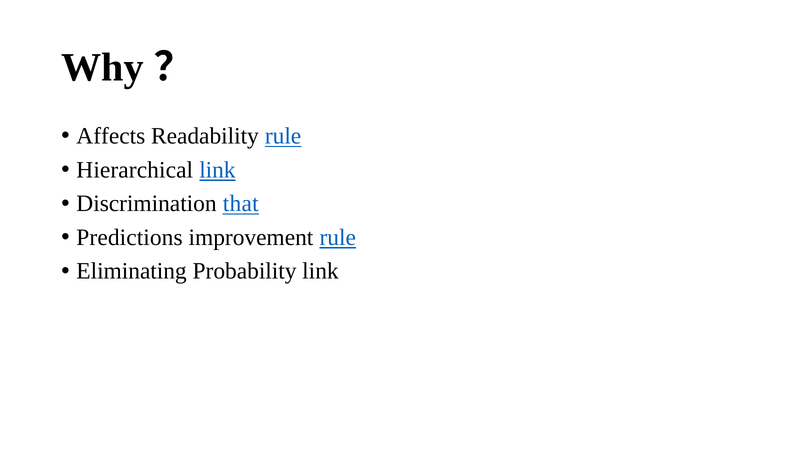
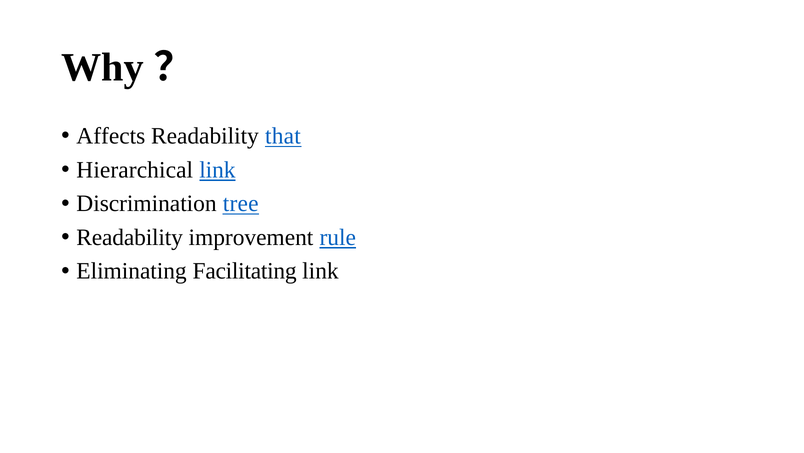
Readability rule: rule -> that
that: that -> tree
Predictions at (130, 237): Predictions -> Readability
Probability: Probability -> Facilitating
